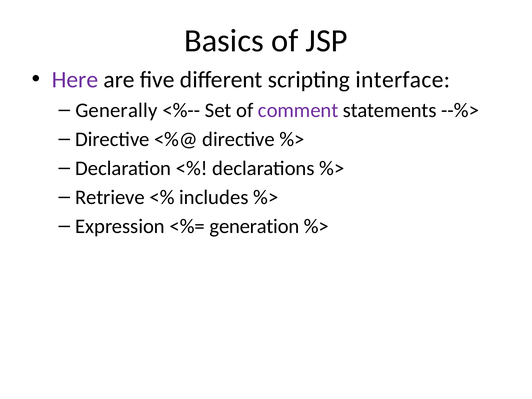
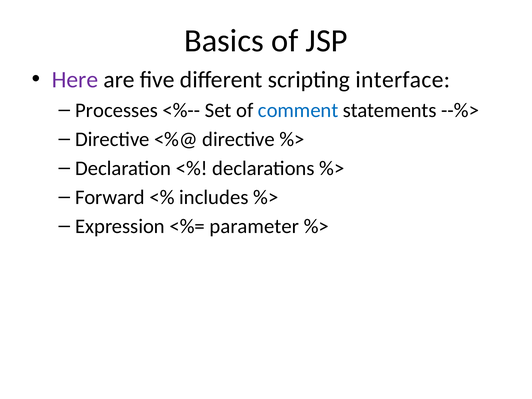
Generally: Generally -> Processes
comment colour: purple -> blue
Retrieve: Retrieve -> Forward
generation: generation -> parameter
